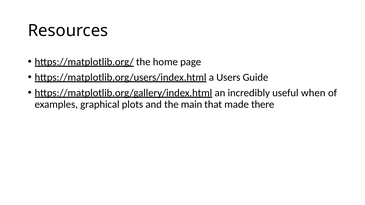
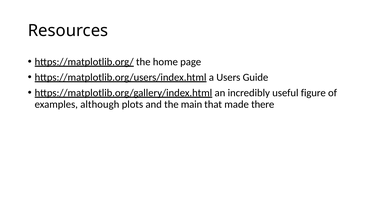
when: when -> figure
graphical: graphical -> although
